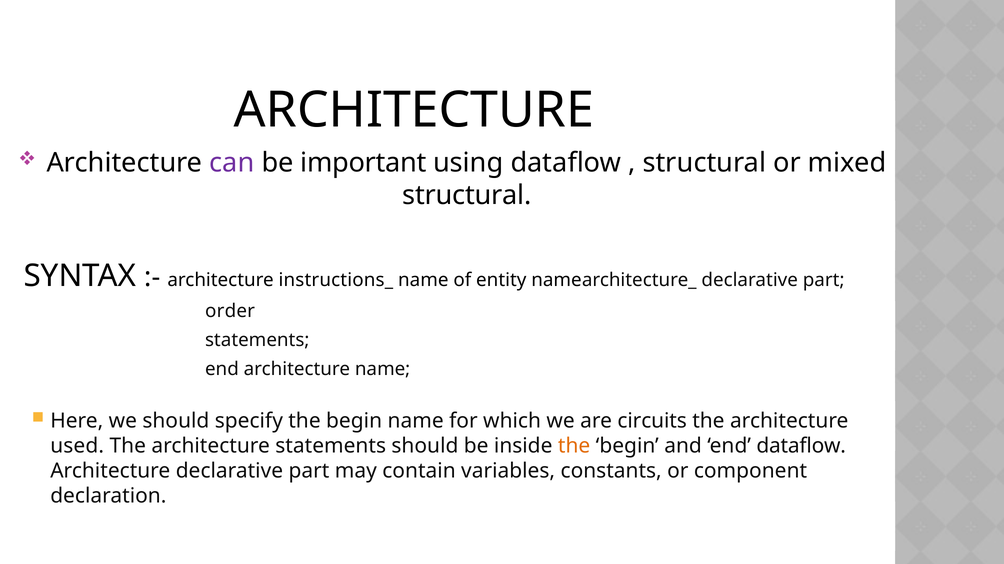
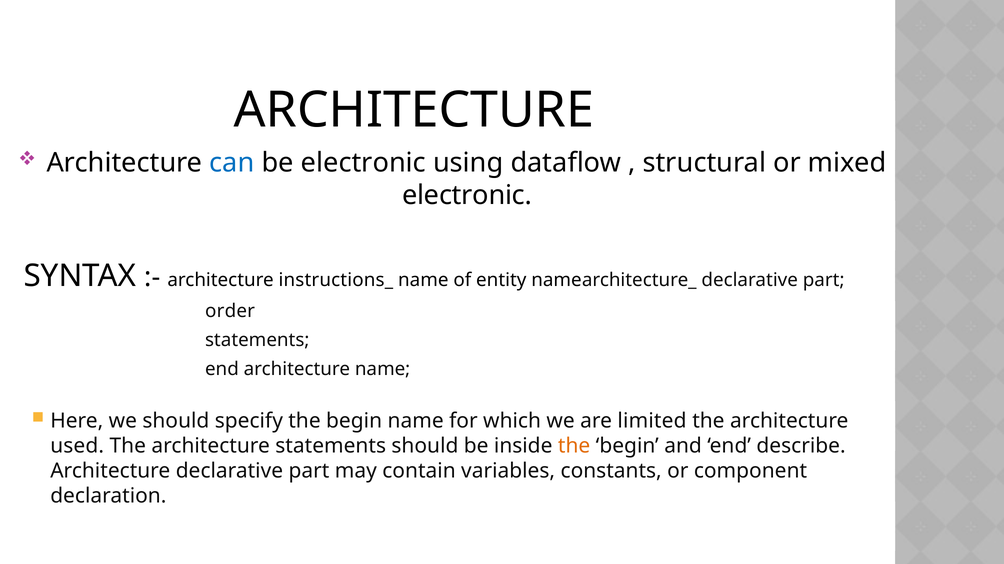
can colour: purple -> blue
be important: important -> electronic
structural at (467, 195): structural -> electronic
circuits: circuits -> limited
end dataflow: dataflow -> describe
